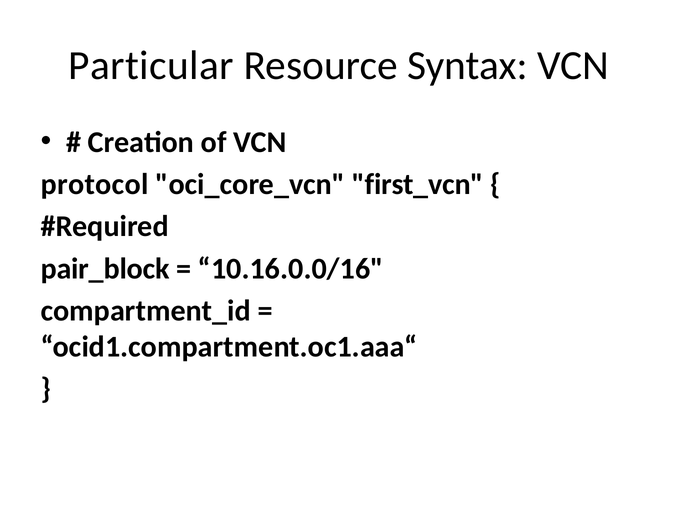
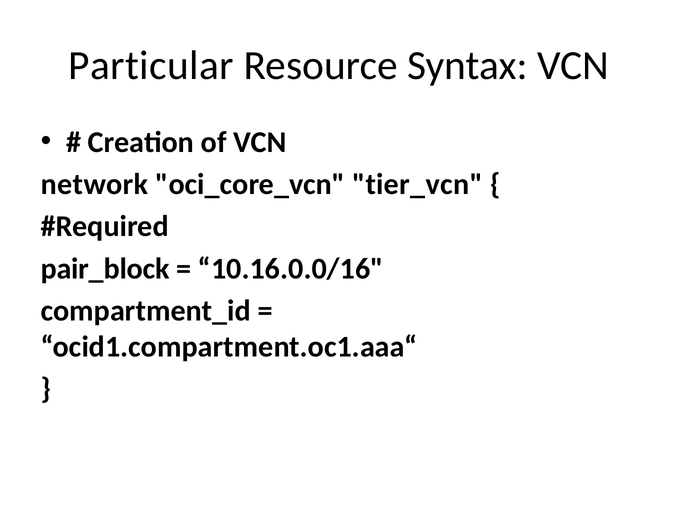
protocol: protocol -> network
first_vcn: first_vcn -> tier_vcn
